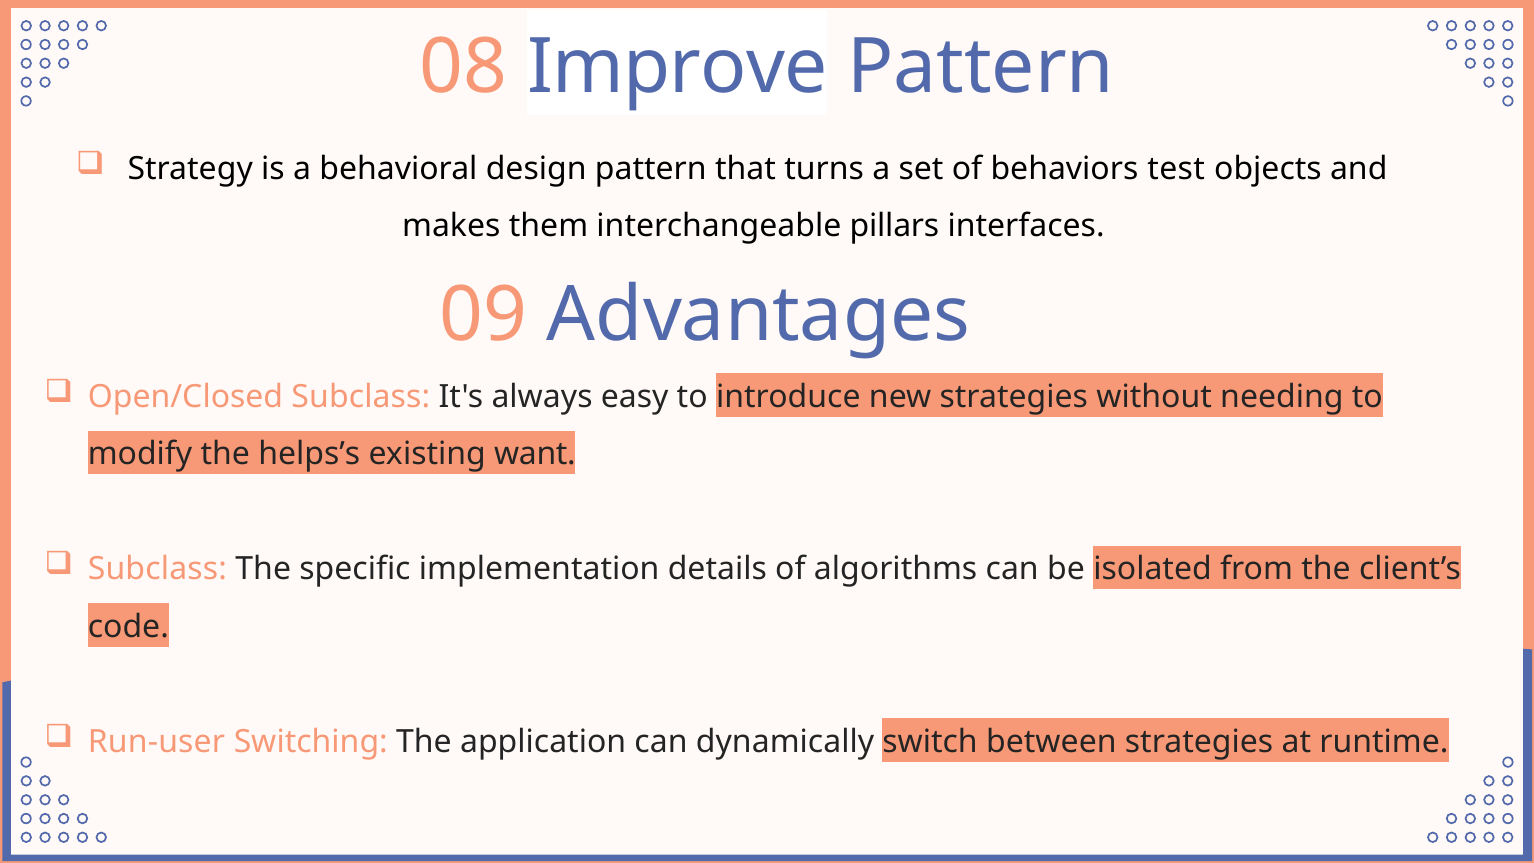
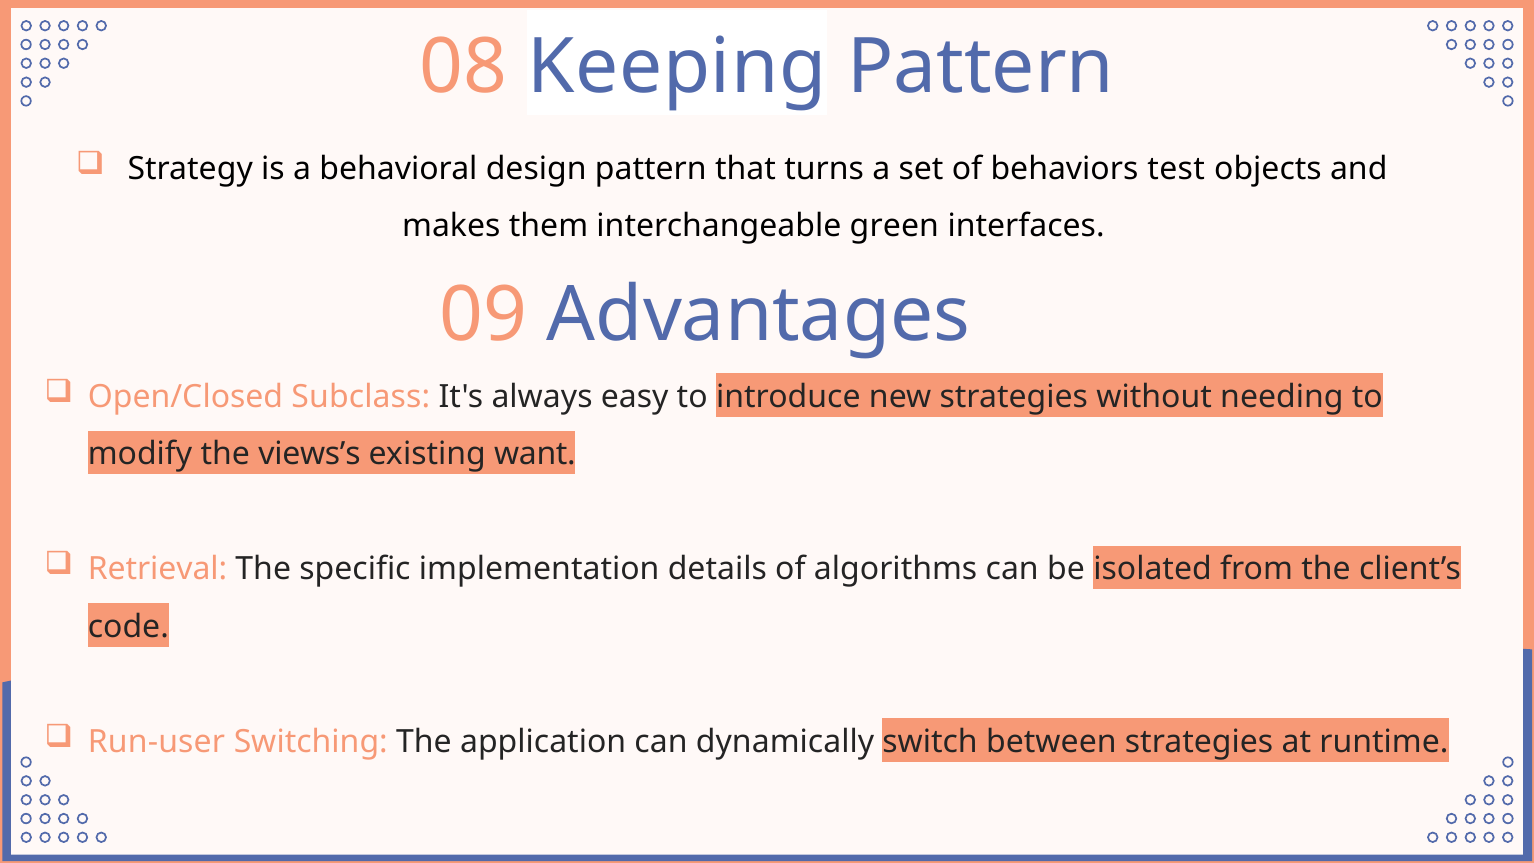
Improve: Improve -> Keeping
pillars: pillars -> green
helps’s: helps’s -> views’s
Subclass at (157, 569): Subclass -> Retrieval
